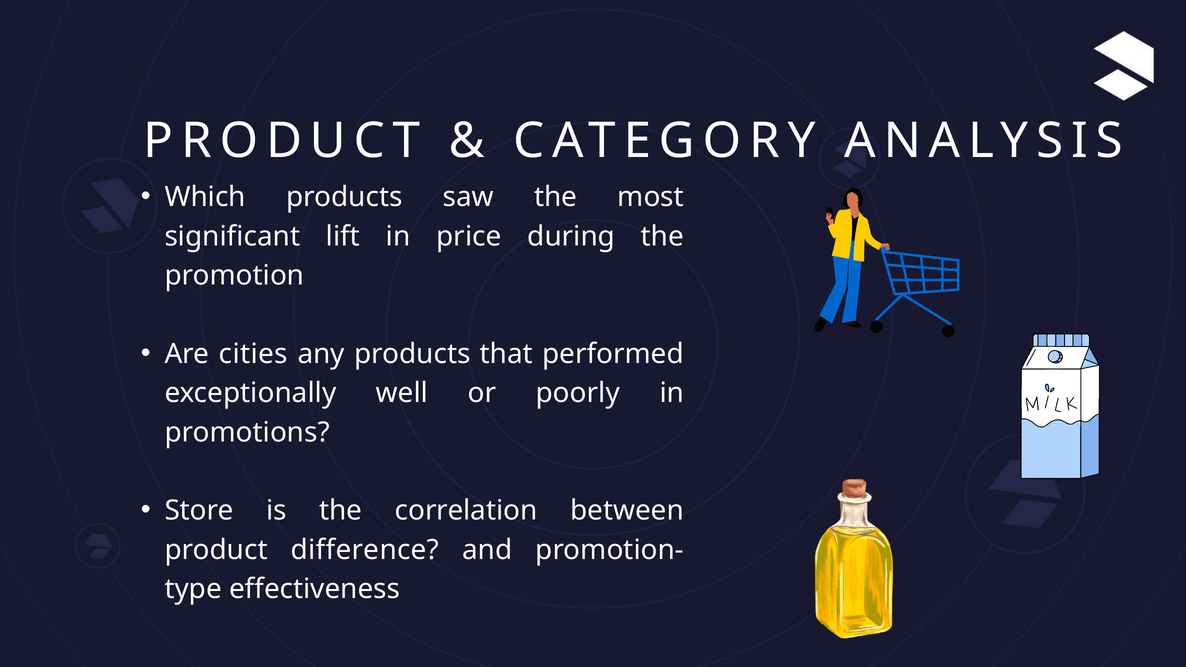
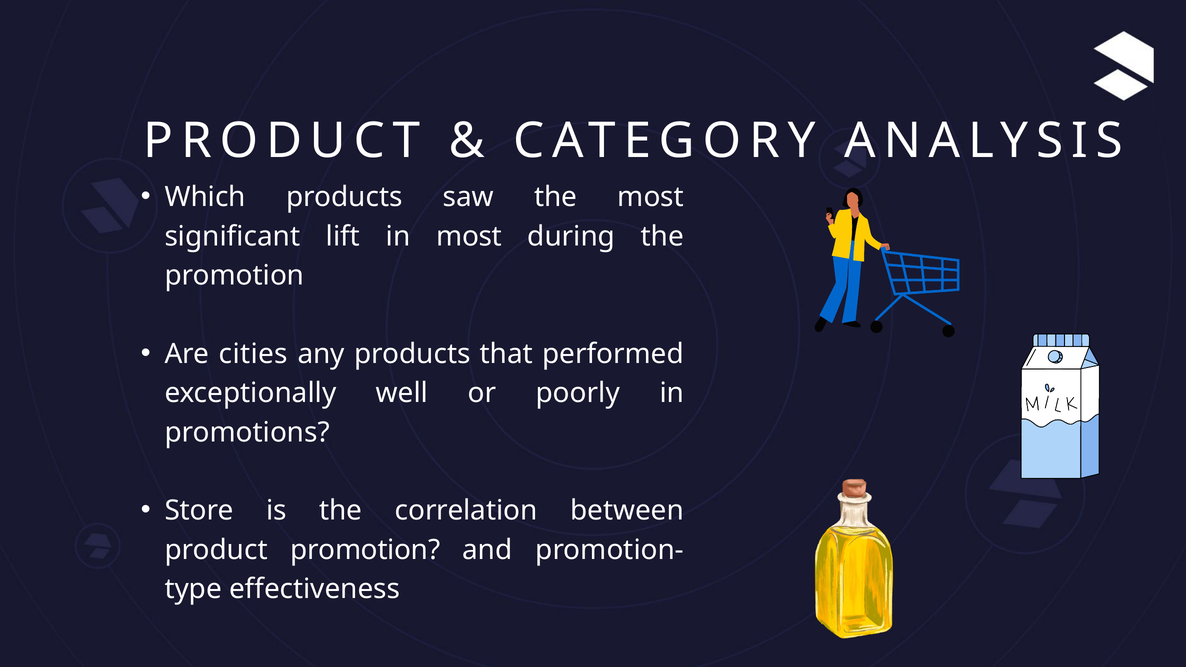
in price: price -> most
product difference: difference -> promotion
